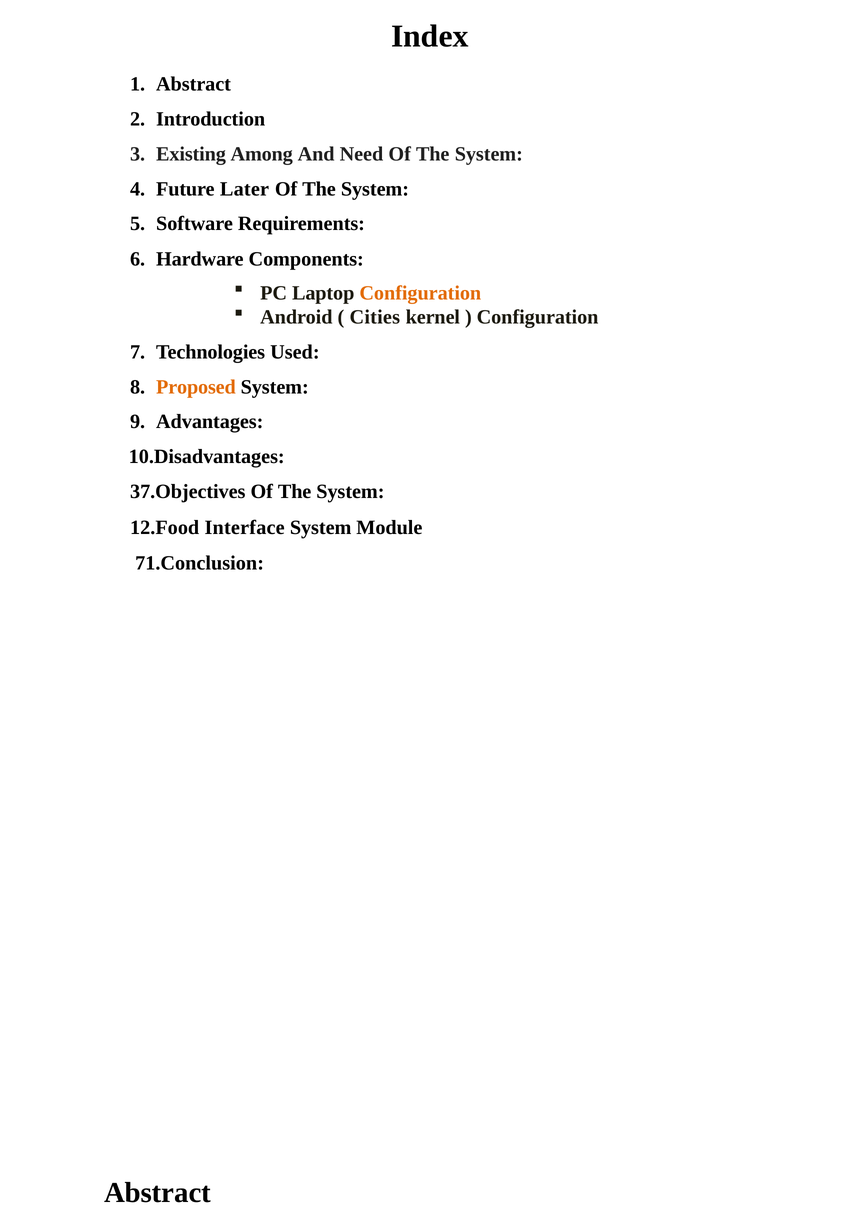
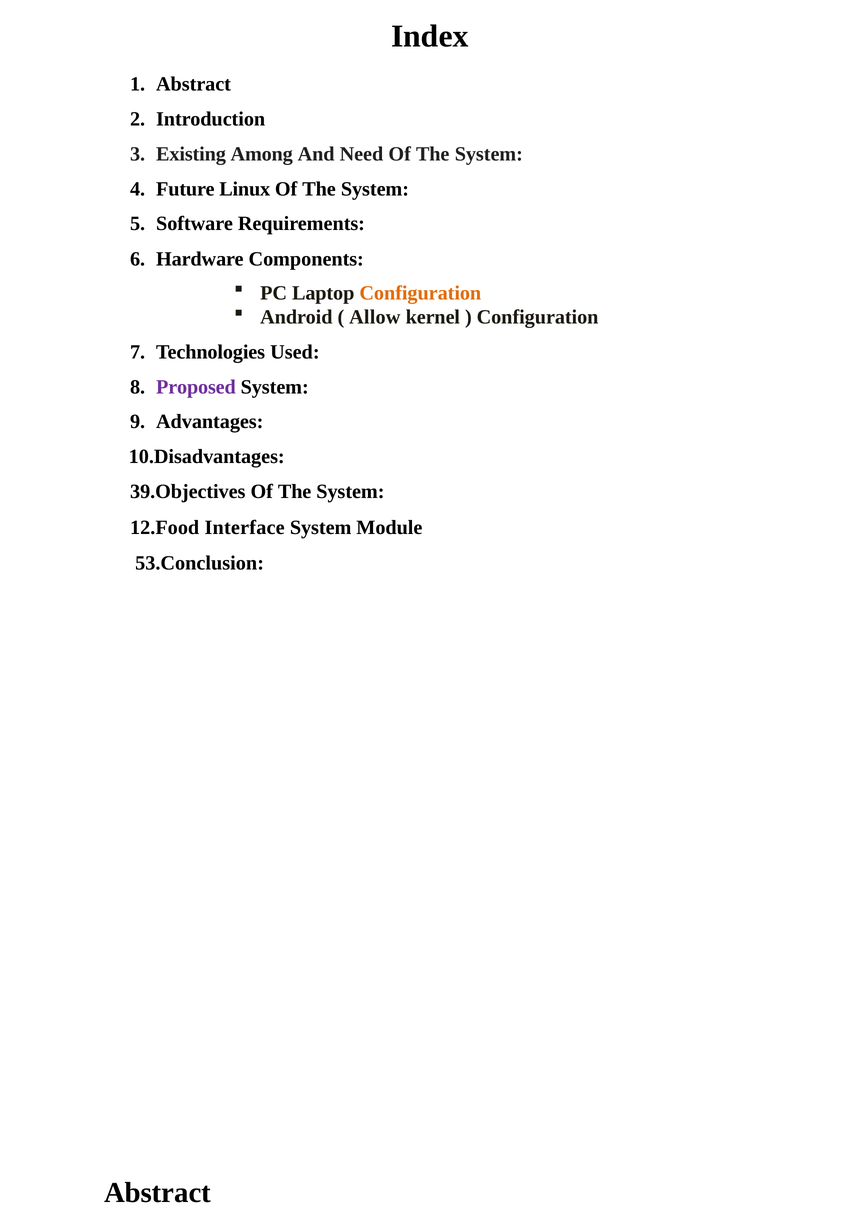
Later: Later -> Linux
Cities: Cities -> Allow
Proposed colour: orange -> purple
37.Objectives: 37.Objectives -> 39.Objectives
71.Conclusion: 71.Conclusion -> 53.Conclusion
